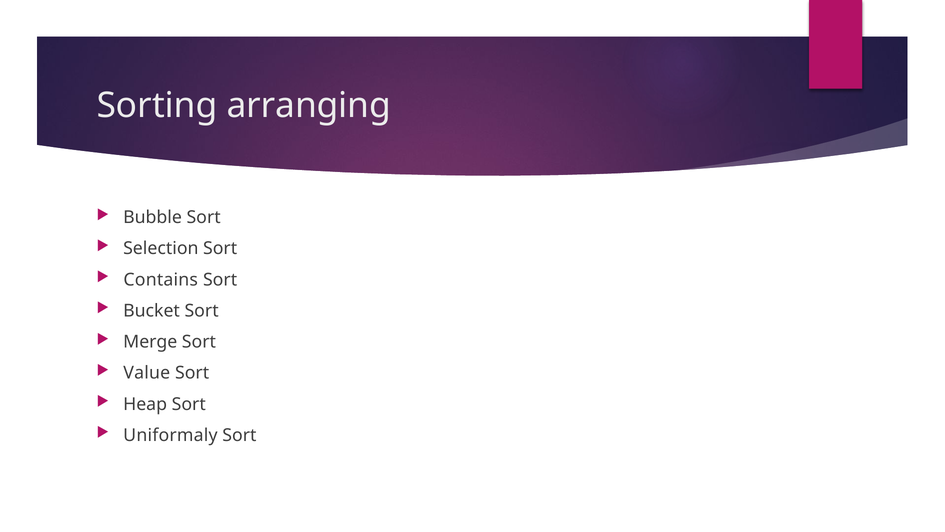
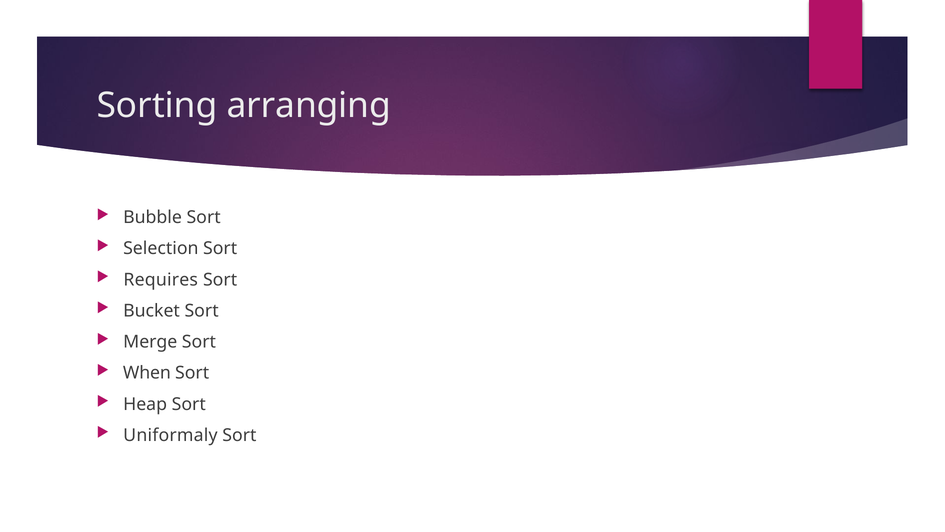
Contains: Contains -> Requires
Value: Value -> When
